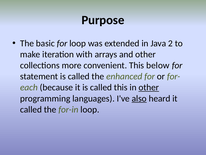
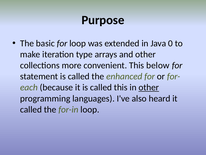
2: 2 -> 0
with: with -> type
also underline: present -> none
